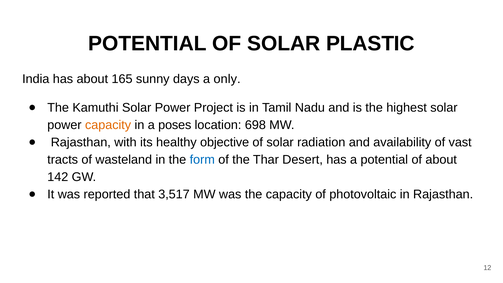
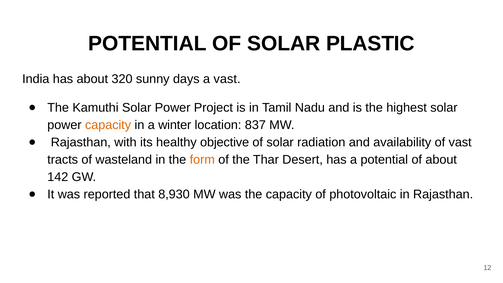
165: 165 -> 320
a only: only -> vast
poses: poses -> winter
698: 698 -> 837
form colour: blue -> orange
3,517: 3,517 -> 8,930
